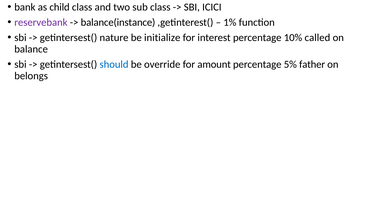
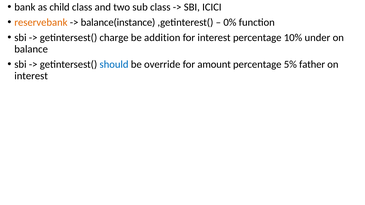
reservebank colour: purple -> orange
1%: 1% -> 0%
nature: nature -> charge
initialize: initialize -> addition
called: called -> under
belongs at (31, 76): belongs -> interest
